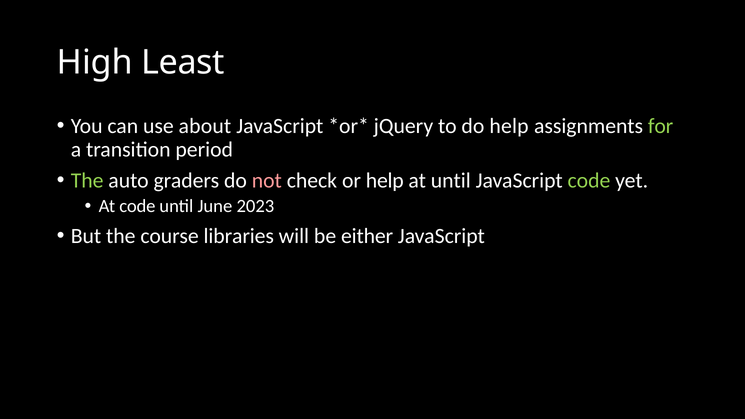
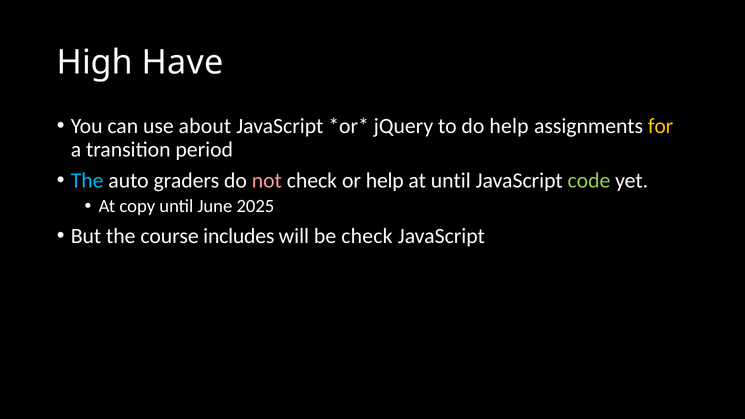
Least: Least -> Have
for colour: light green -> yellow
The at (87, 181) colour: light green -> light blue
At code: code -> copy
2023: 2023 -> 2025
libraries: libraries -> includes
be either: either -> check
